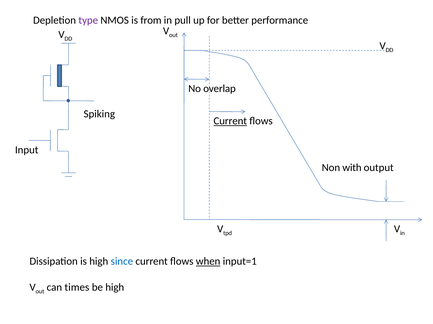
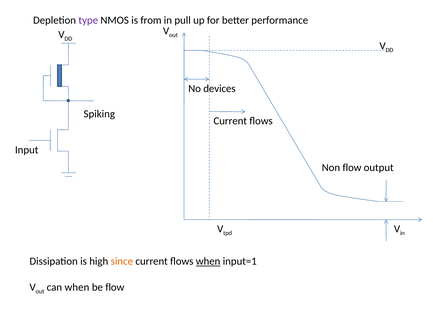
overlap: overlap -> devices
Current at (230, 121) underline: present -> none
Non with: with -> flow
since colour: blue -> orange
can times: times -> when
be high: high -> flow
